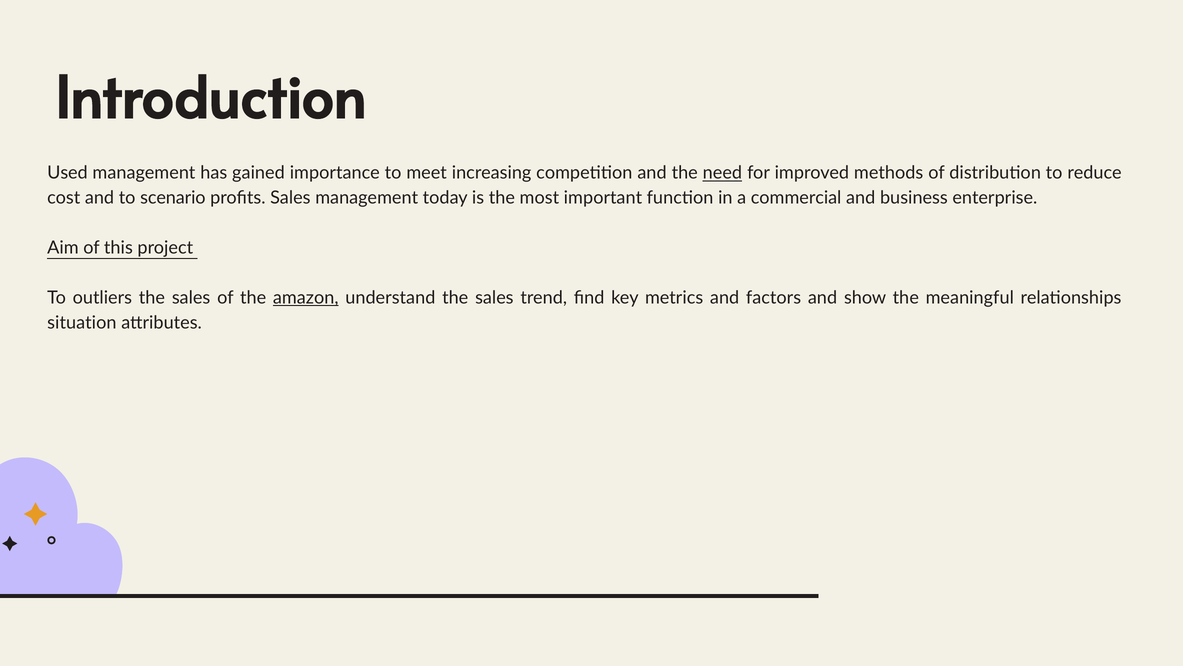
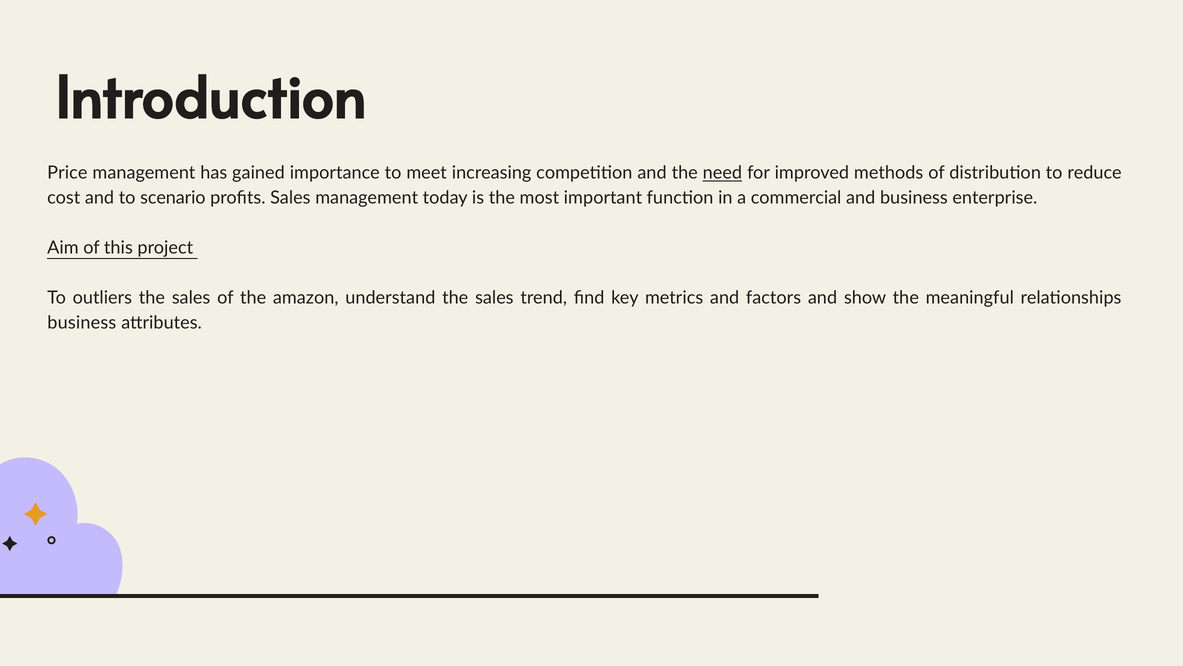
Used: Used -> Price
amazon underline: present -> none
situation at (82, 322): situation -> business
